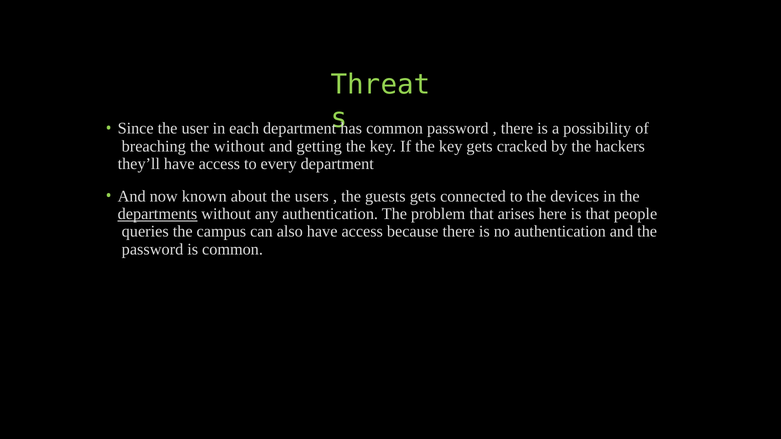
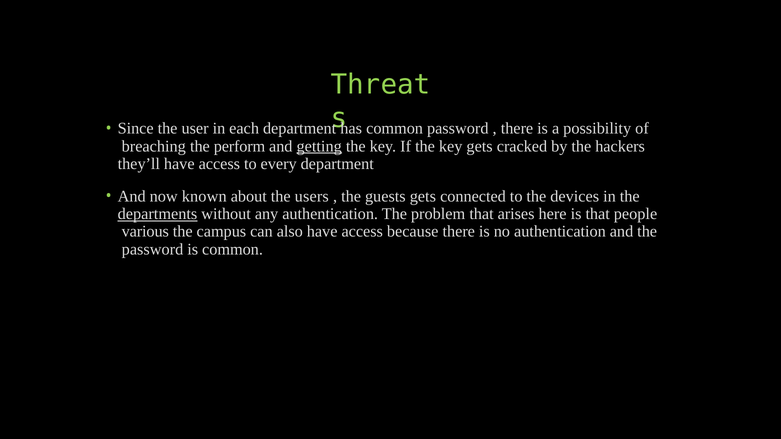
the without: without -> perform
getting underline: none -> present
queries: queries -> various
